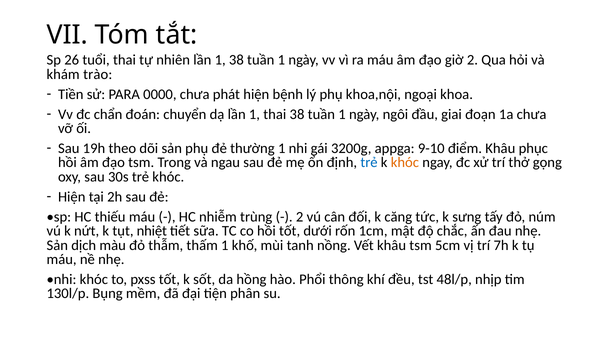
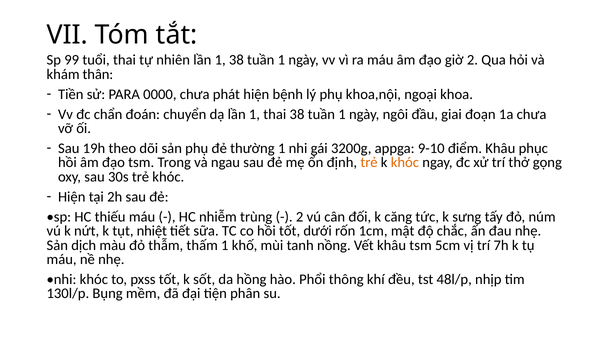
26: 26 -> 99
trào: trào -> thân
trẻ at (369, 162) colour: blue -> orange
